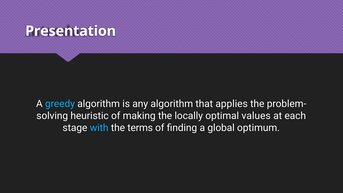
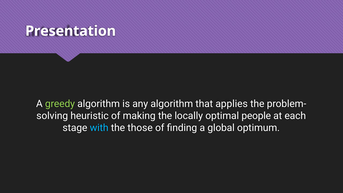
greedy colour: light blue -> light green
values: values -> people
terms: terms -> those
